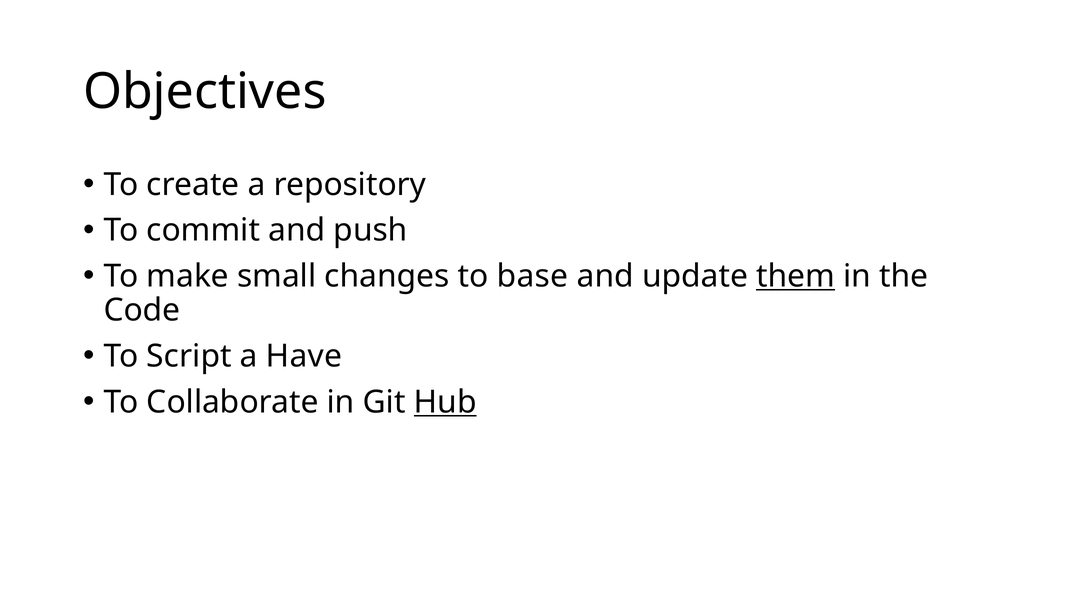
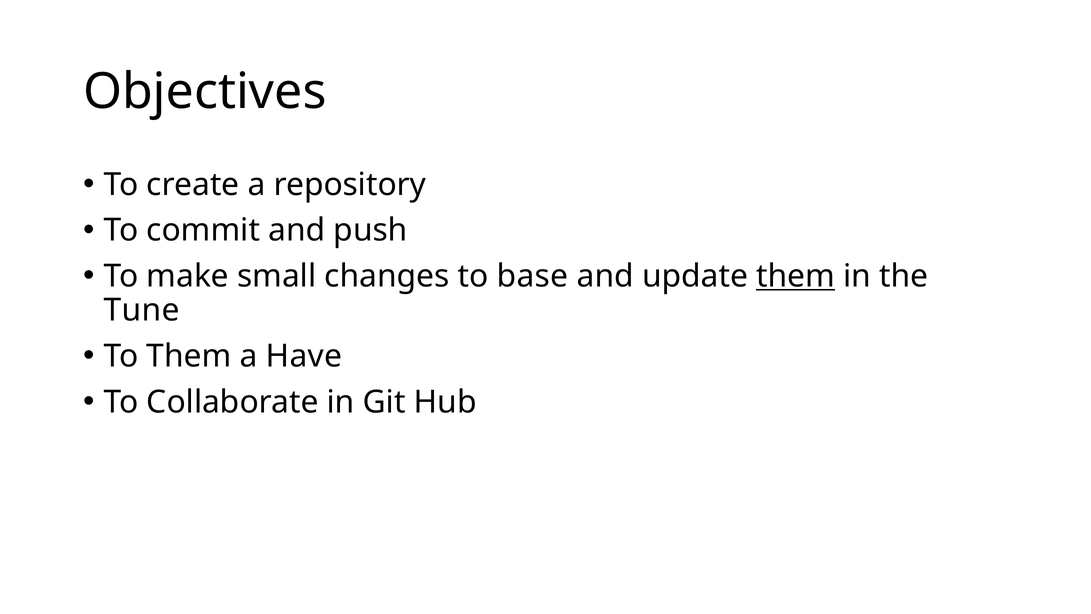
Code: Code -> Tune
To Script: Script -> Them
Hub underline: present -> none
